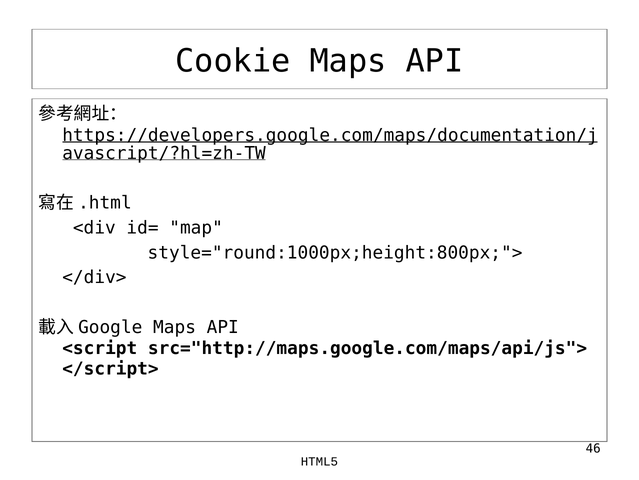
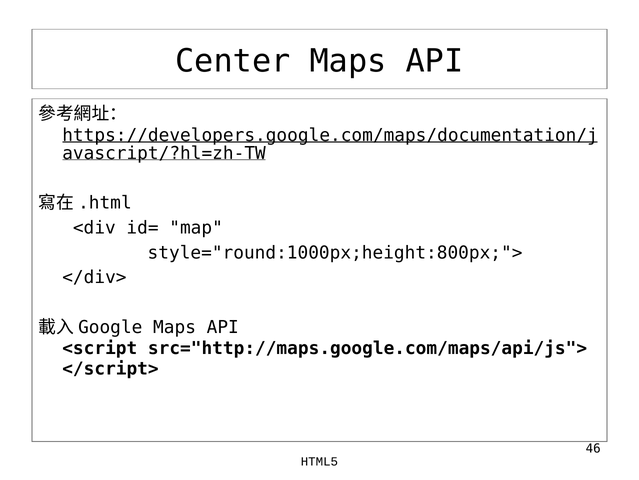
Cookie: Cookie -> Center
